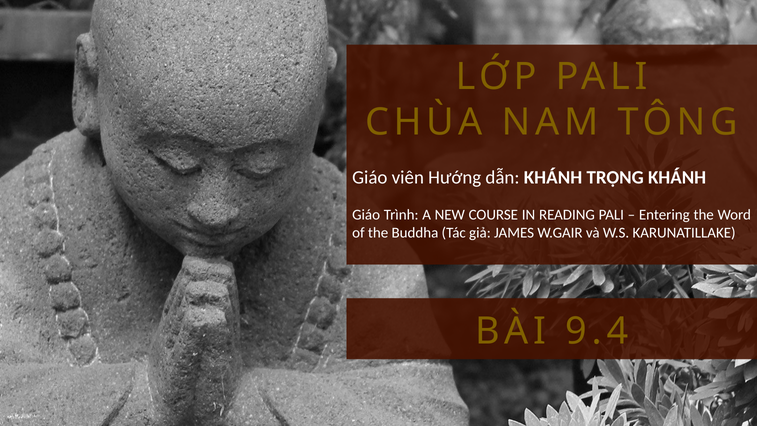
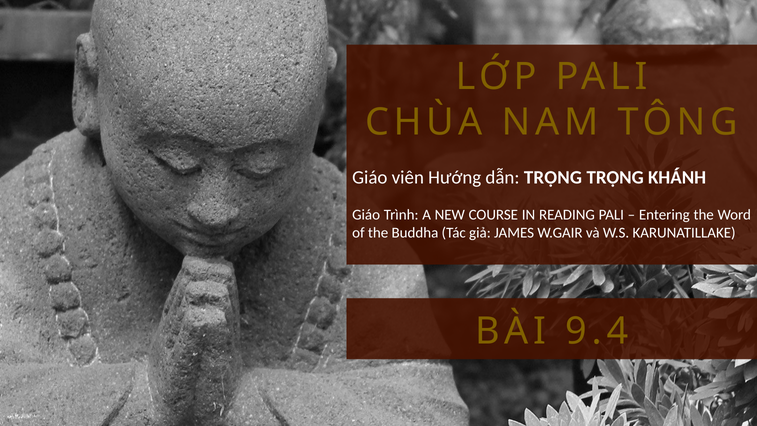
dẫn KHÁNH: KHÁNH -> TRỌNG
